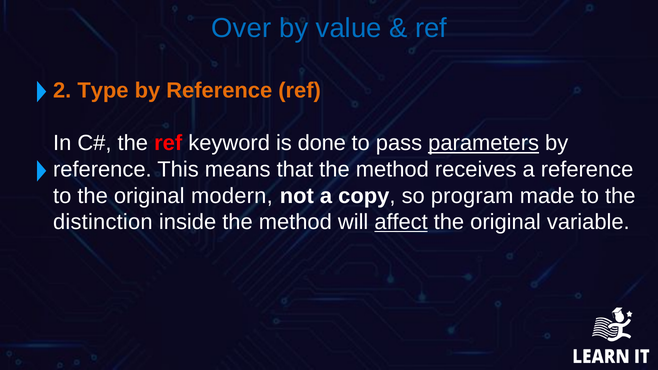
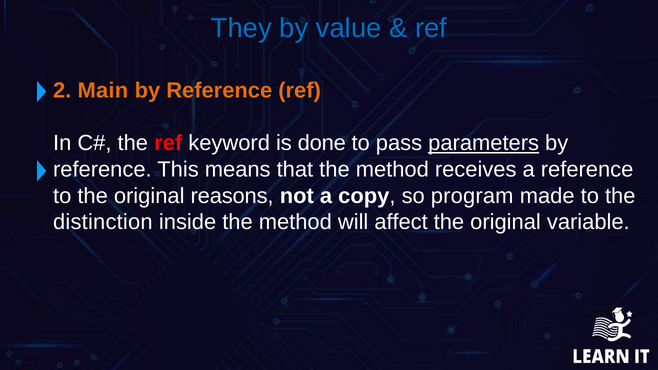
Over: Over -> They
Type: Type -> Main
modern: modern -> reasons
affect underline: present -> none
